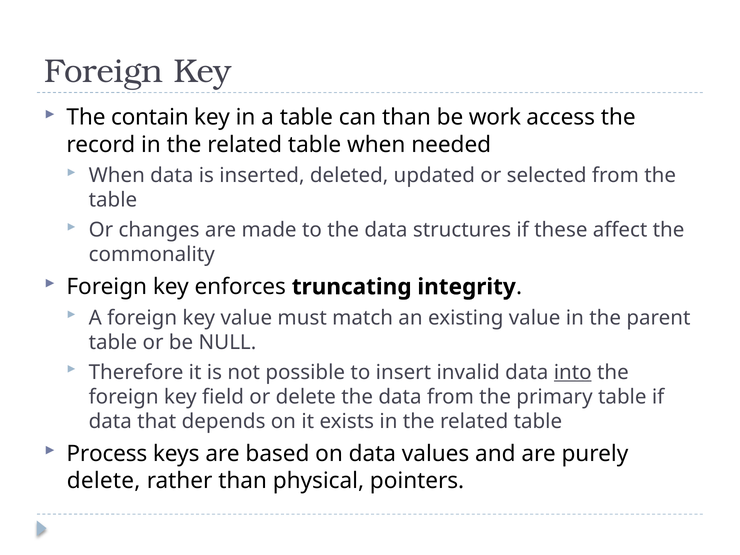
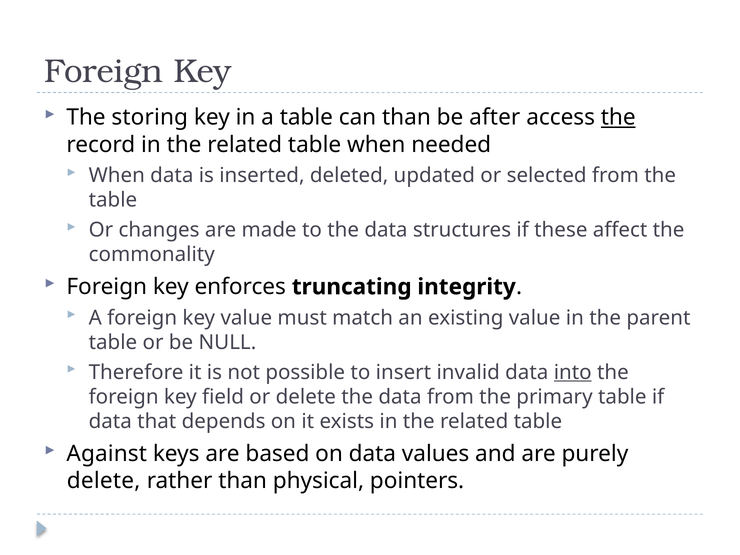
contain: contain -> storing
work: work -> after
the at (618, 117) underline: none -> present
Process: Process -> Against
